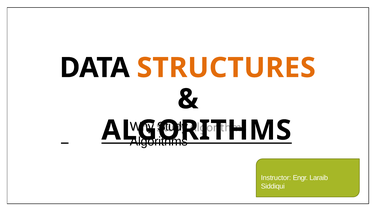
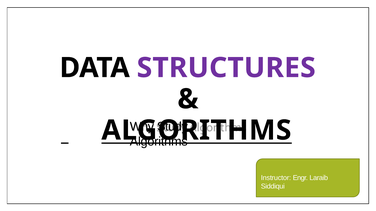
STRUCTURES colour: orange -> purple
